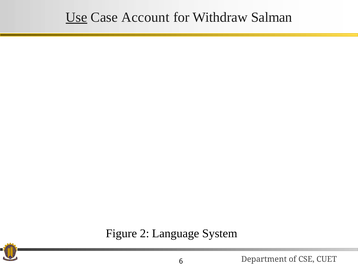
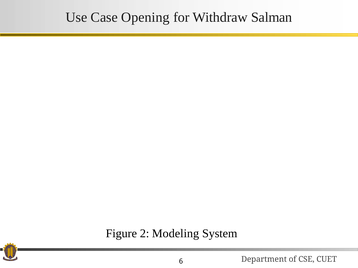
Use underline: present -> none
Account: Account -> Opening
Language: Language -> Modeling
